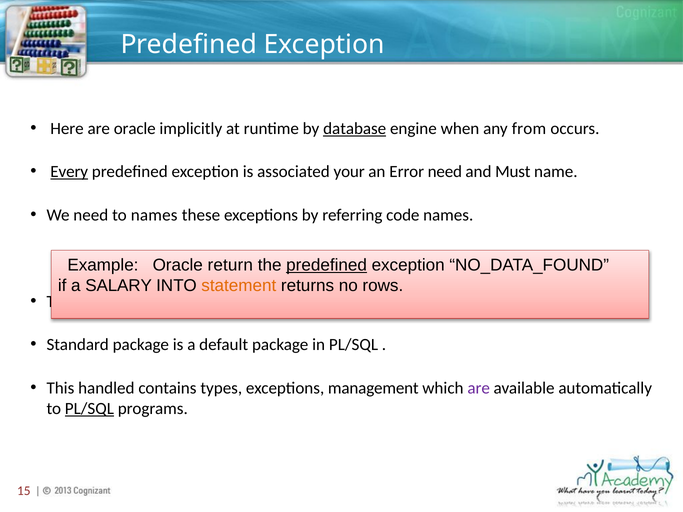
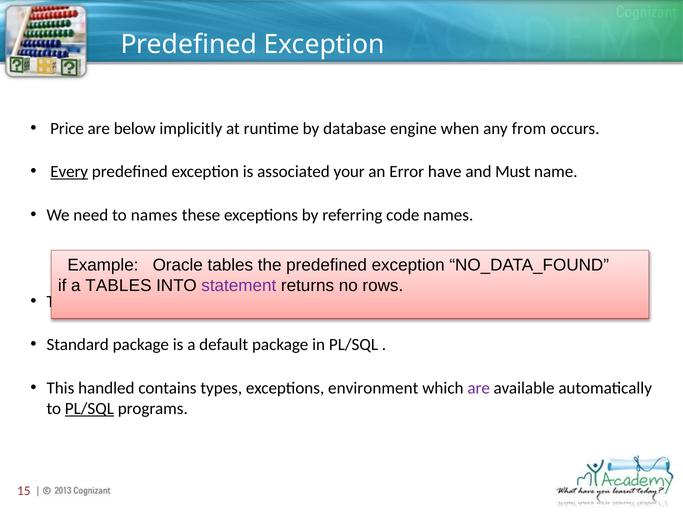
Here: Here -> Price
are oracle: oracle -> below
database underline: present -> none
Error need: need -> have
Oracle return: return -> tables
predefined at (327, 265) underline: present -> none
a SALARY: SALARY -> TABLES
statement colour: orange -> purple
management: management -> environment
